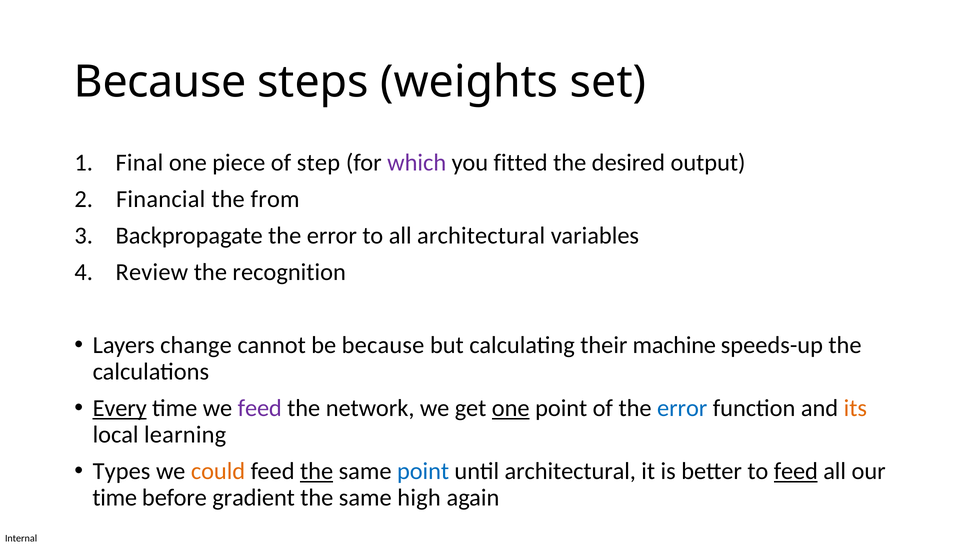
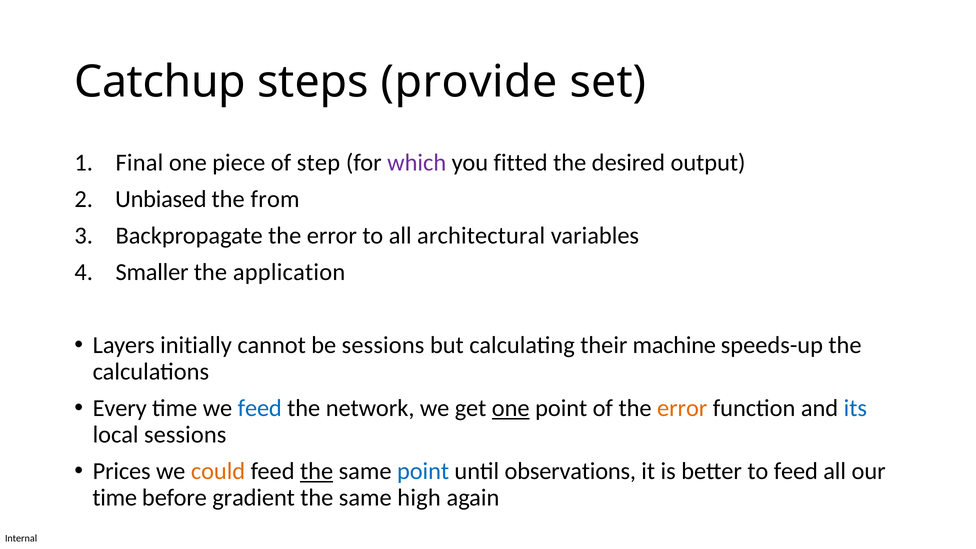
Because at (160, 82): Because -> Catchup
weights: weights -> provide
Financial: Financial -> Unbiased
Review: Review -> Smaller
recognition: recognition -> application
change: change -> initially
be because: because -> sessions
Every underline: present -> none
feed at (260, 408) colour: purple -> blue
error at (682, 408) colour: blue -> orange
its colour: orange -> blue
local learning: learning -> sessions
Types: Types -> Prices
until architectural: architectural -> observations
feed at (796, 471) underline: present -> none
